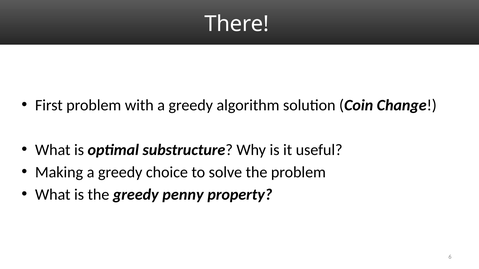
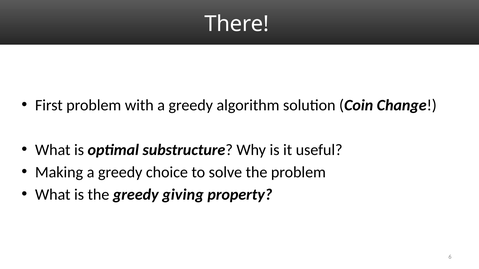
penny: penny -> giving
